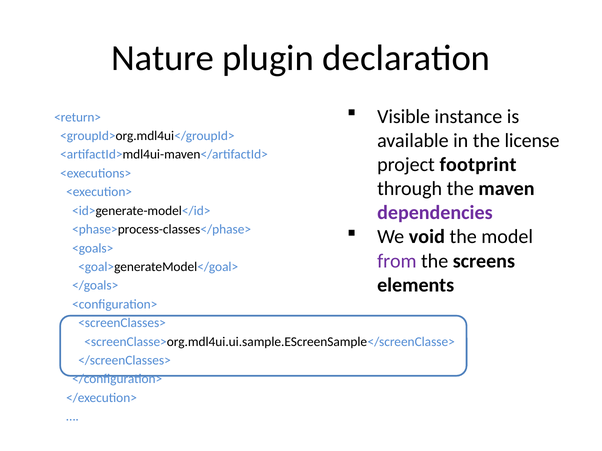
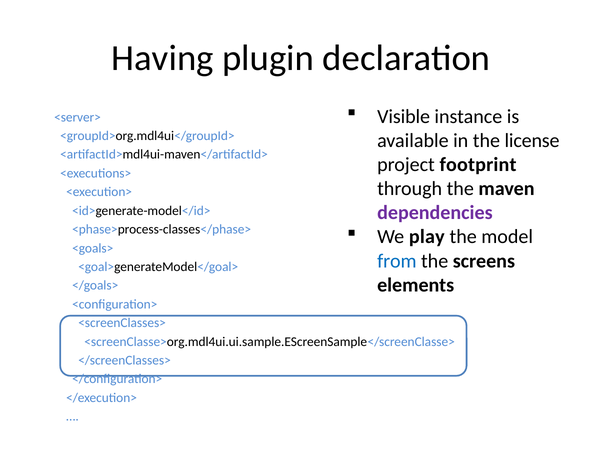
Nature: Nature -> Having
<return>: <return> -> <server>
void: void -> play
from colour: purple -> blue
